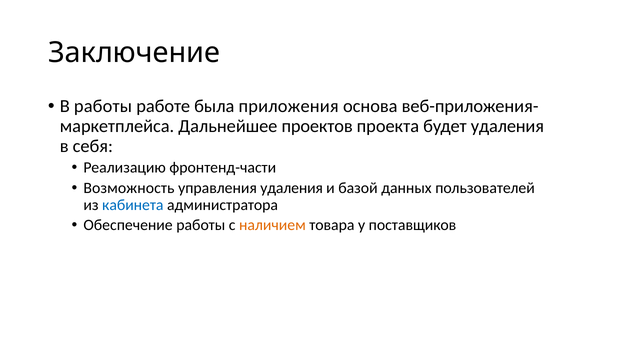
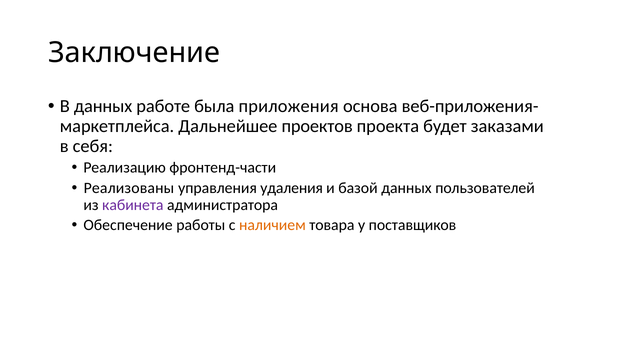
В работы: работы -> данных
будет удаления: удаления -> заказами
Возможность: Возможность -> Реализованы
кабинета colour: blue -> purple
